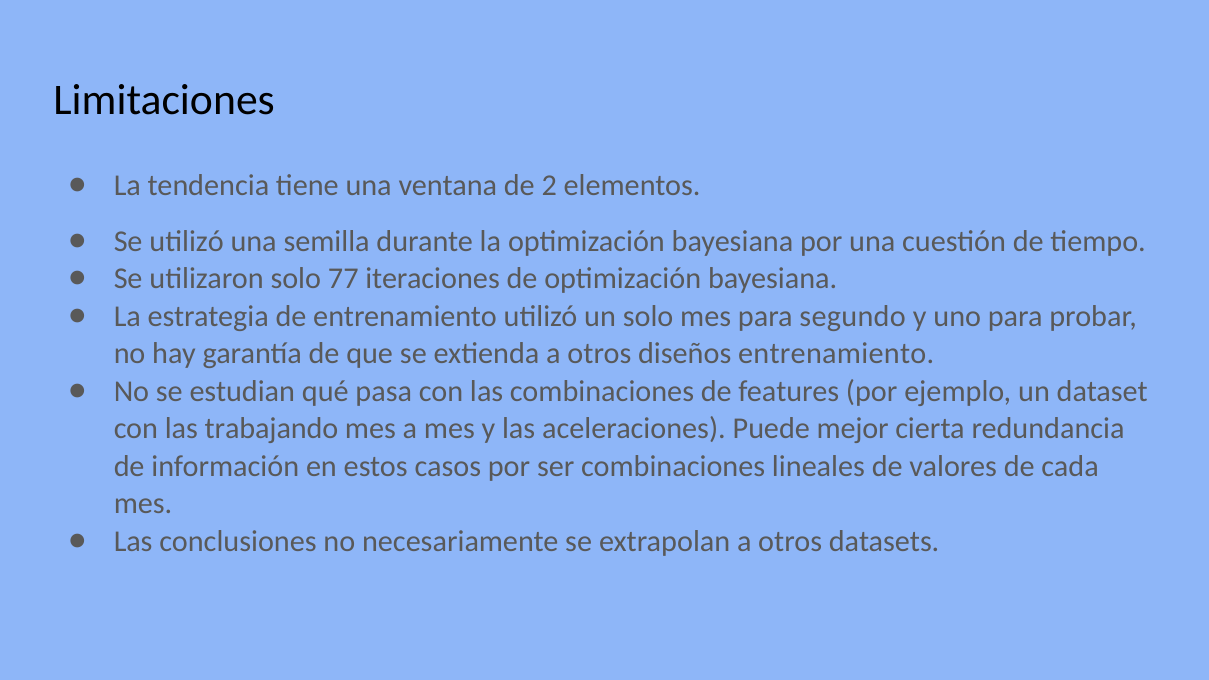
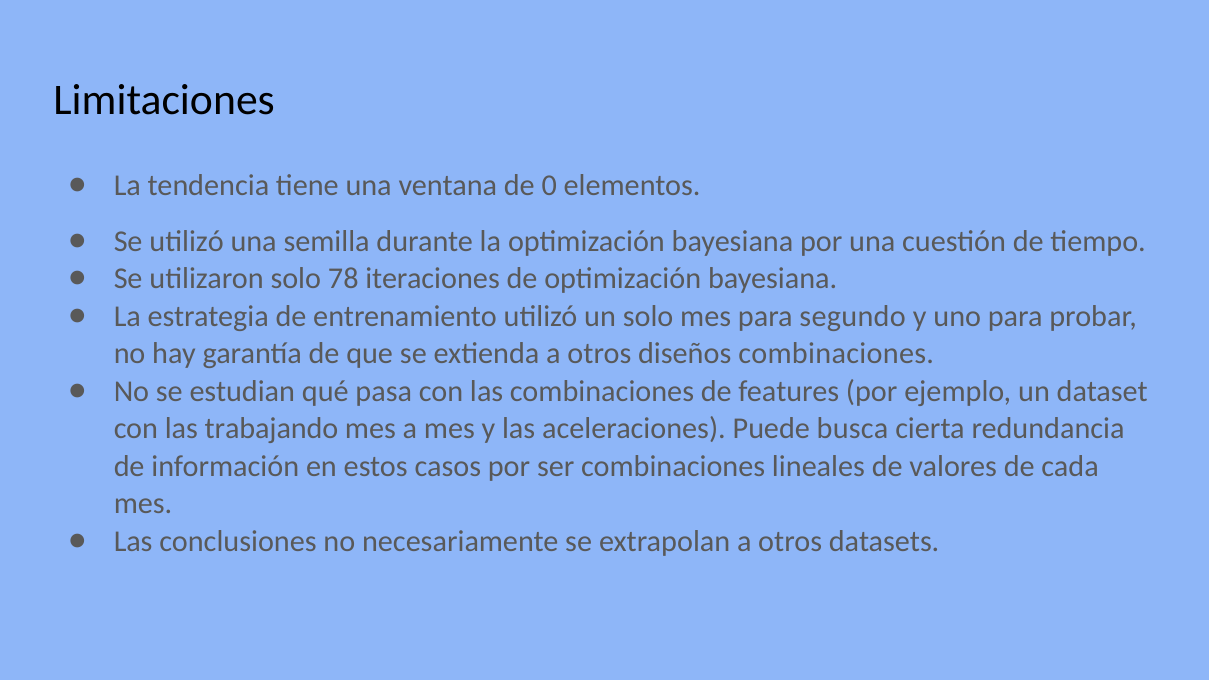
2: 2 -> 0
77: 77 -> 78
diseños entrenamiento: entrenamiento -> combinaciones
mejor: mejor -> busca
